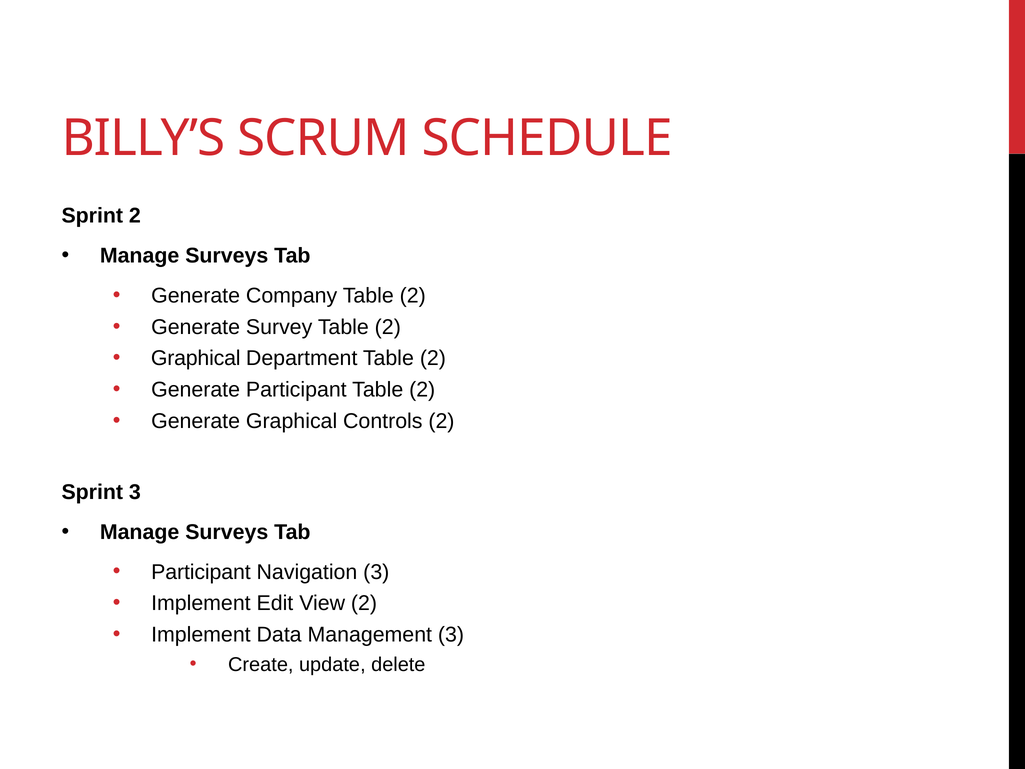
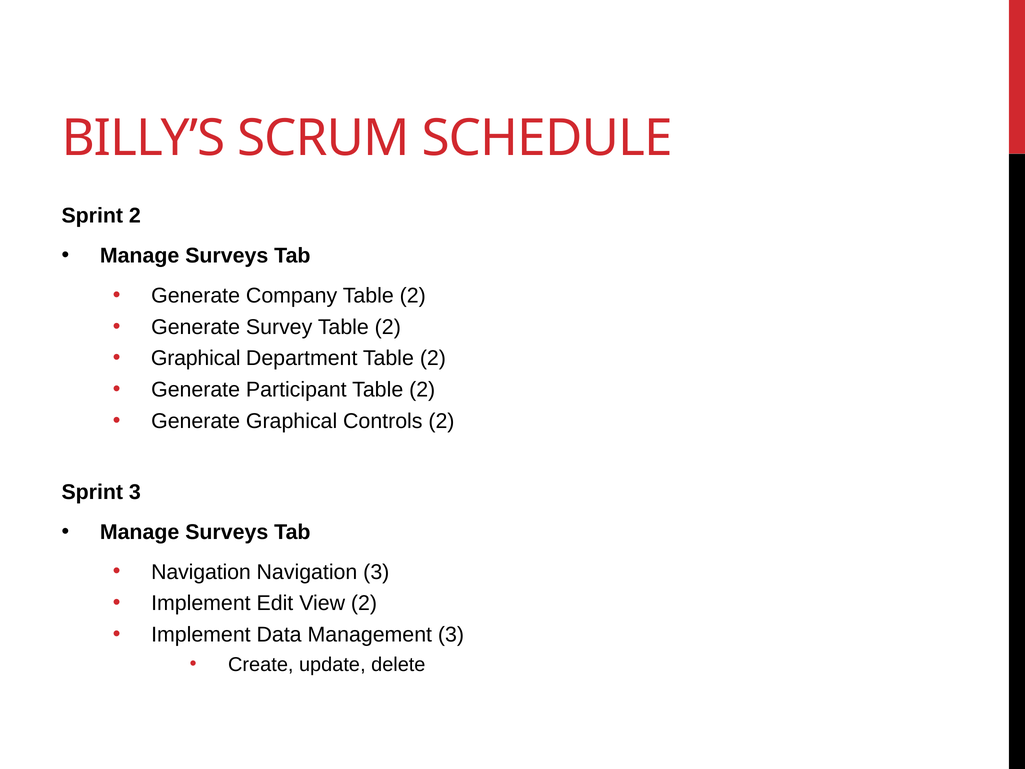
Participant at (201, 572): Participant -> Navigation
